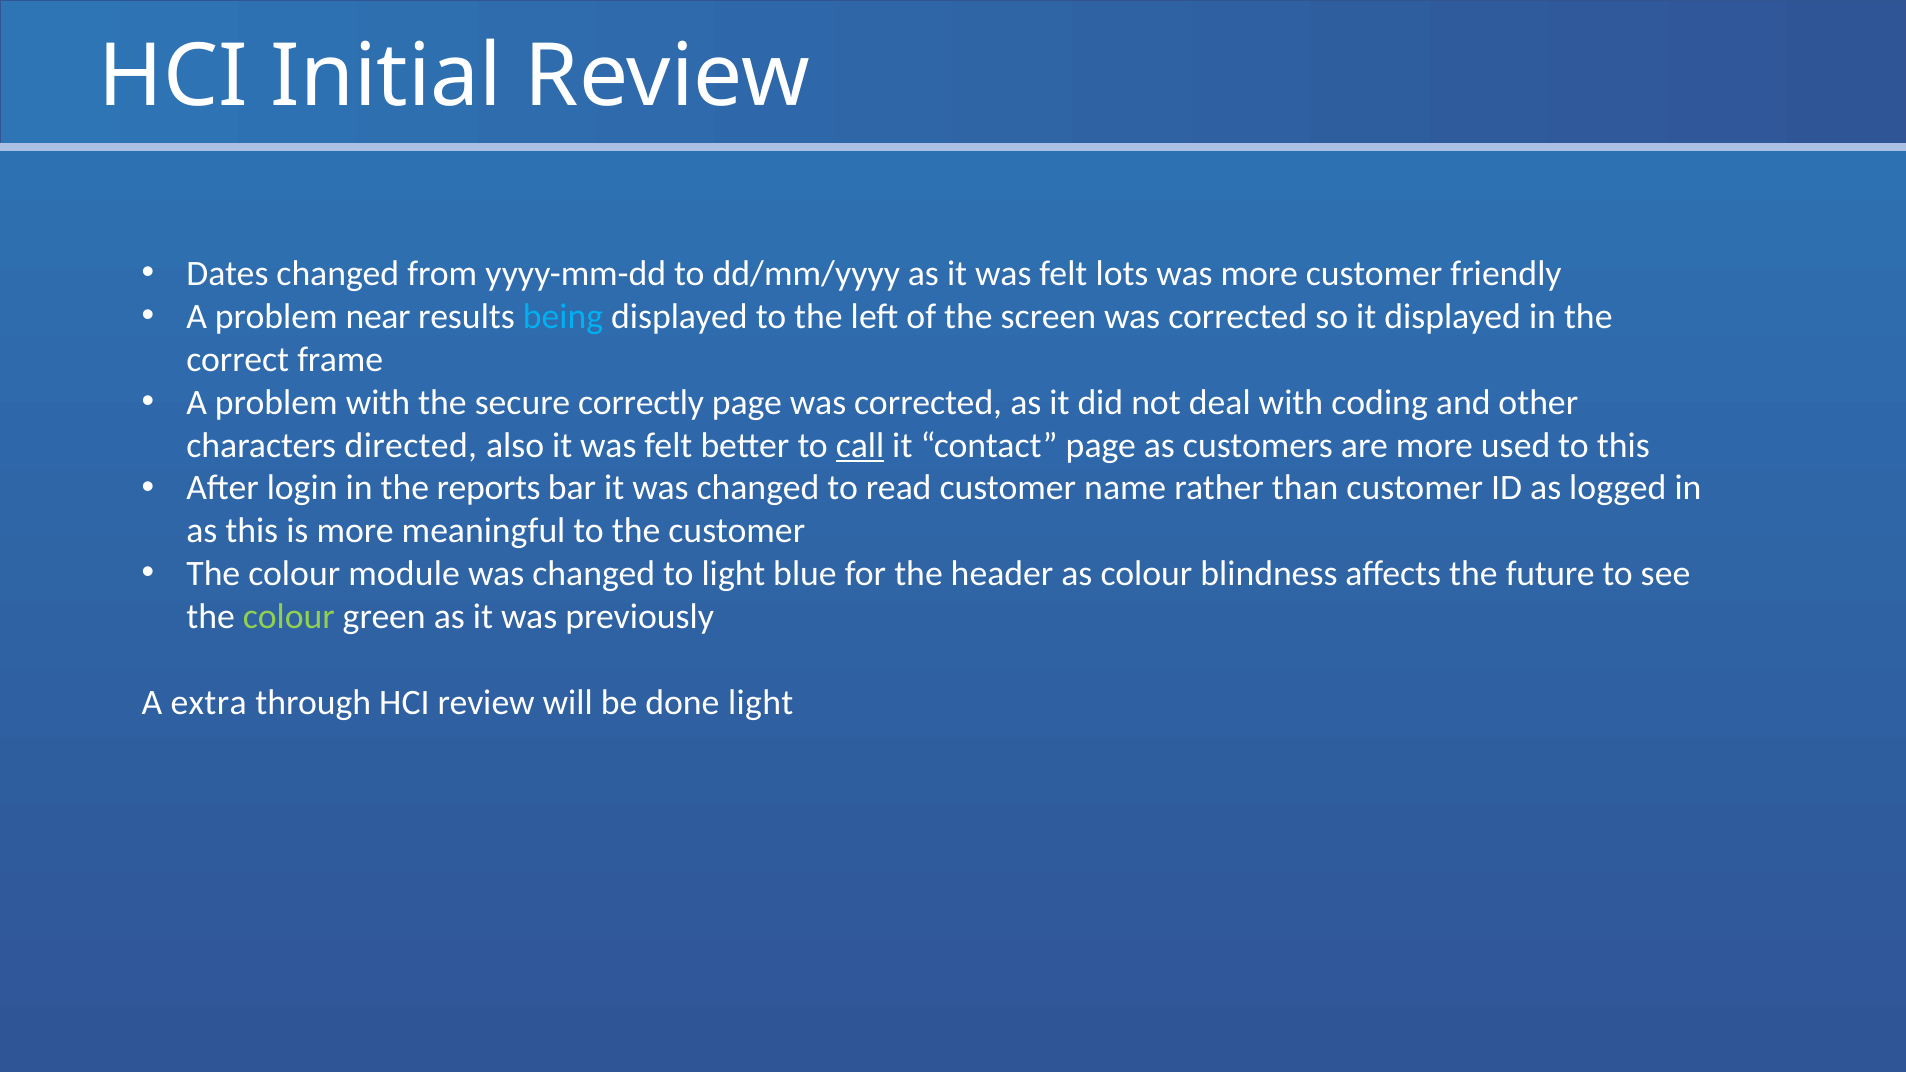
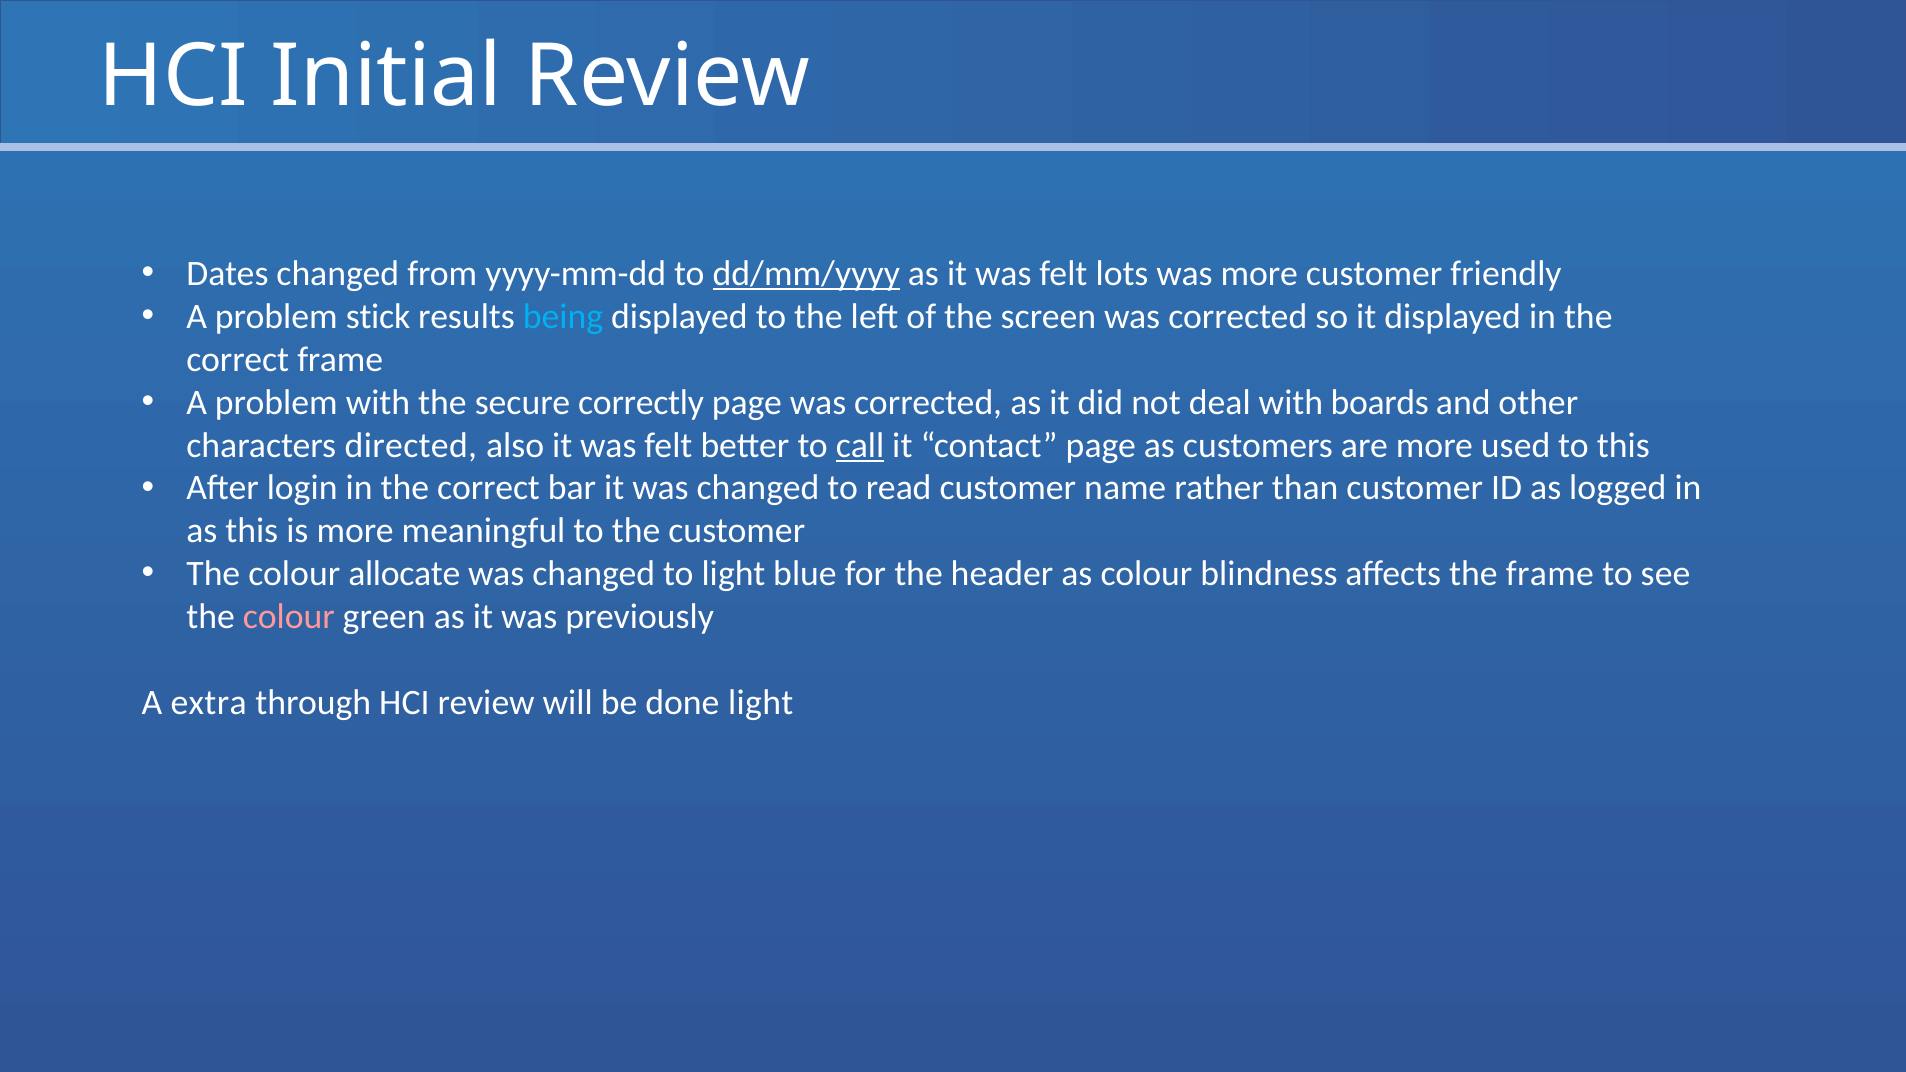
dd/mm/yyyy underline: none -> present
near: near -> stick
coding: coding -> boards
login in the reports: reports -> correct
module: module -> allocate
the future: future -> frame
colour at (289, 617) colour: light green -> pink
